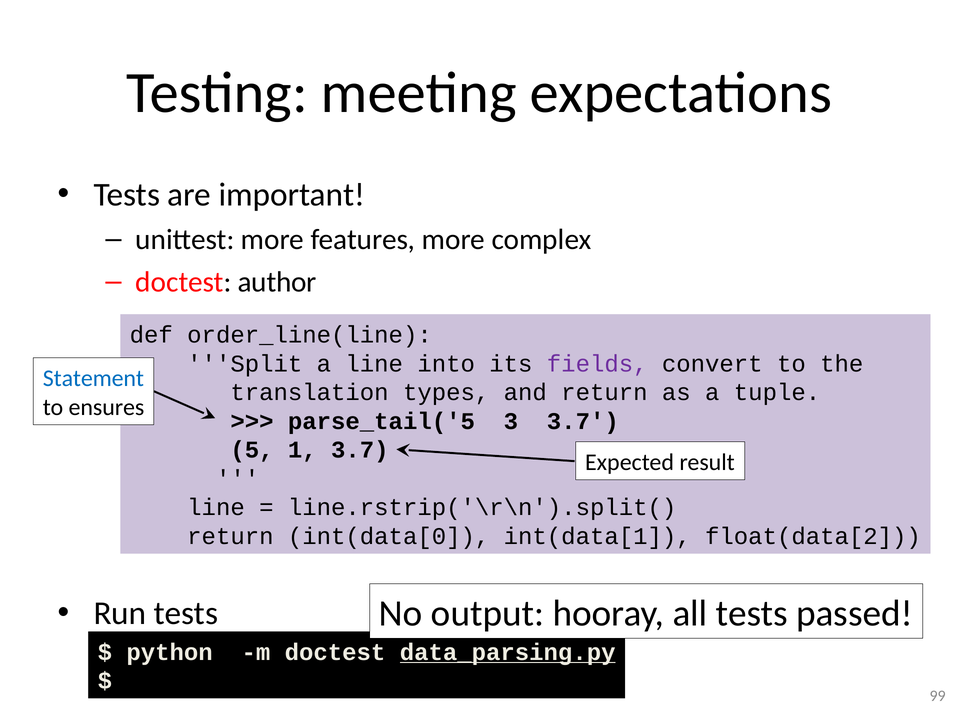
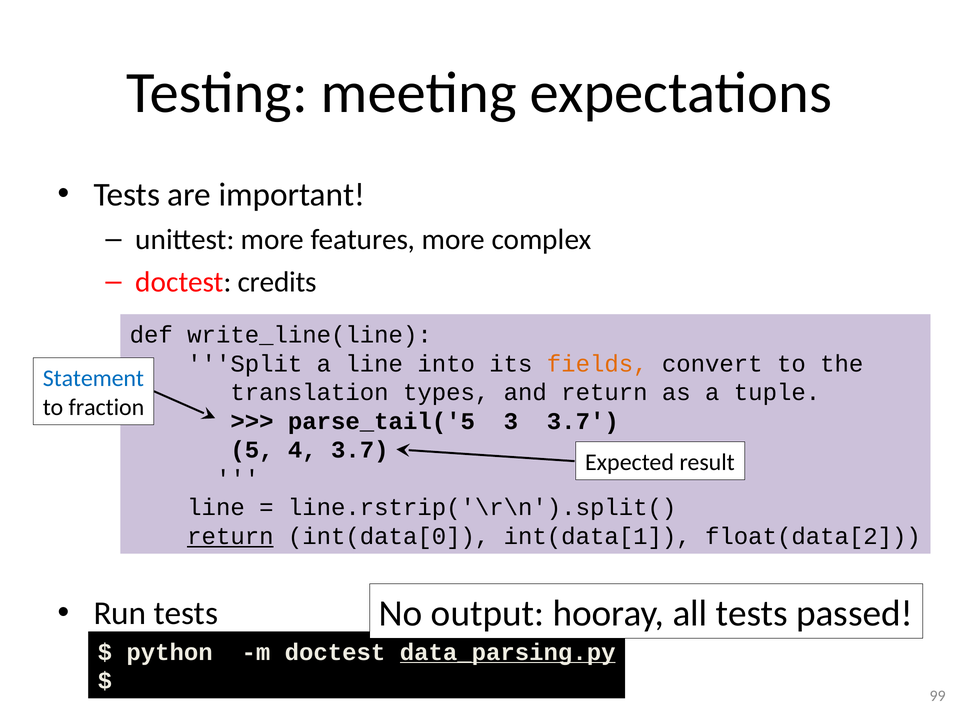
author: author -> credits
order_line(line: order_line(line -> write_line(line
fields colour: purple -> orange
ensures: ensures -> fraction
1: 1 -> 4
return at (230, 536) underline: none -> present
